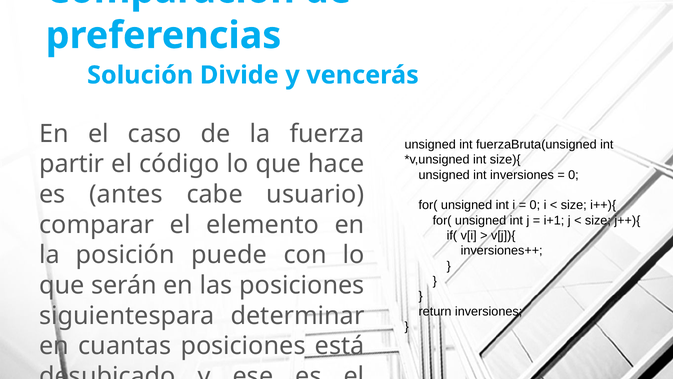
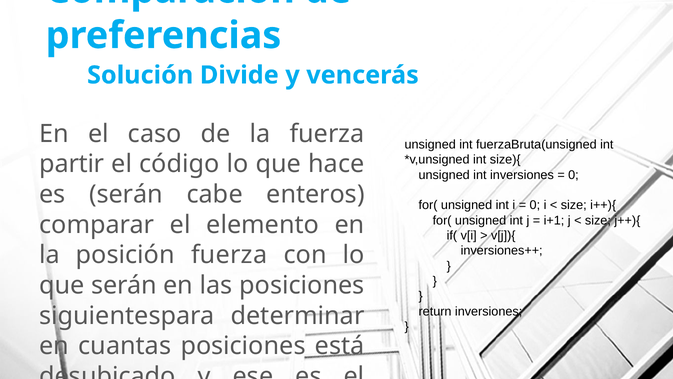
es antes: antes -> serán
usuario: usuario -> enteros
posición puede: puede -> fuerza
